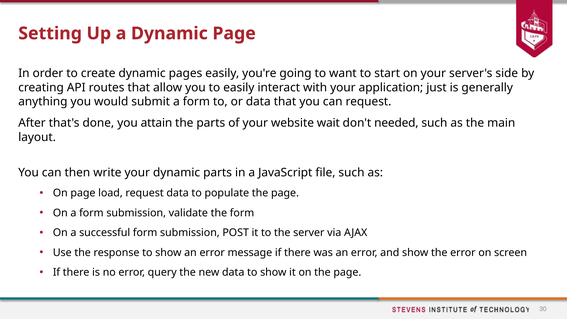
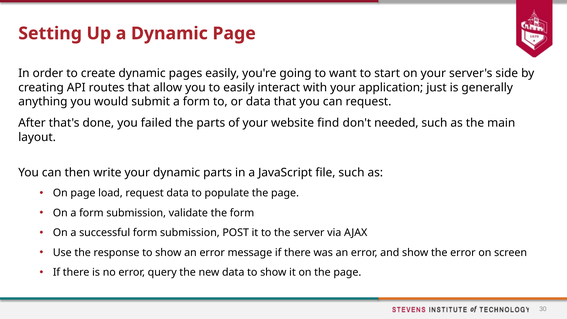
attain: attain -> failed
wait: wait -> find
